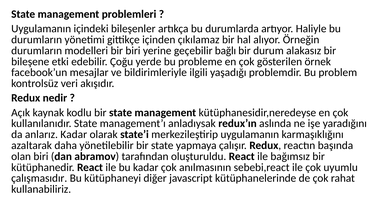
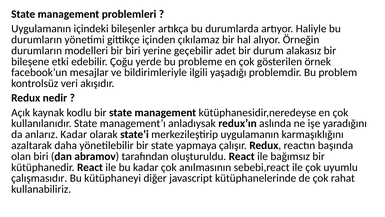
bağlı: bağlı -> adet
